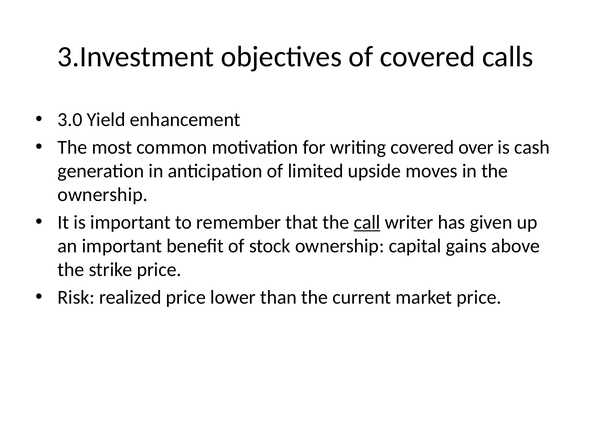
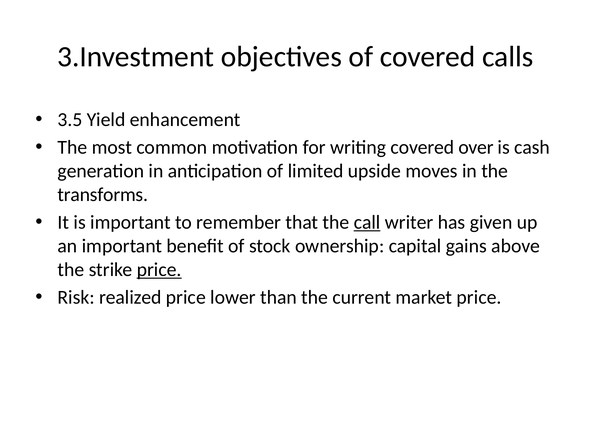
3.0: 3.0 -> 3.5
ownership at (103, 194): ownership -> transforms
price at (159, 269) underline: none -> present
